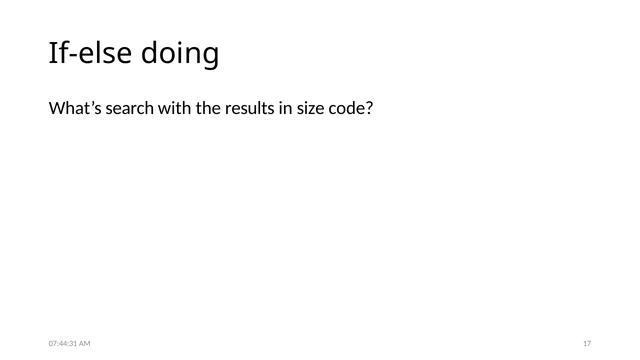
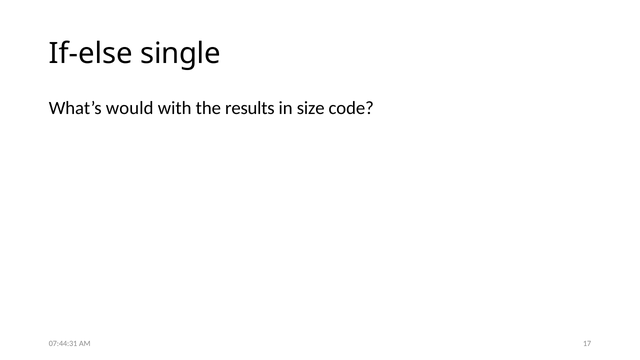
doing: doing -> single
search: search -> would
